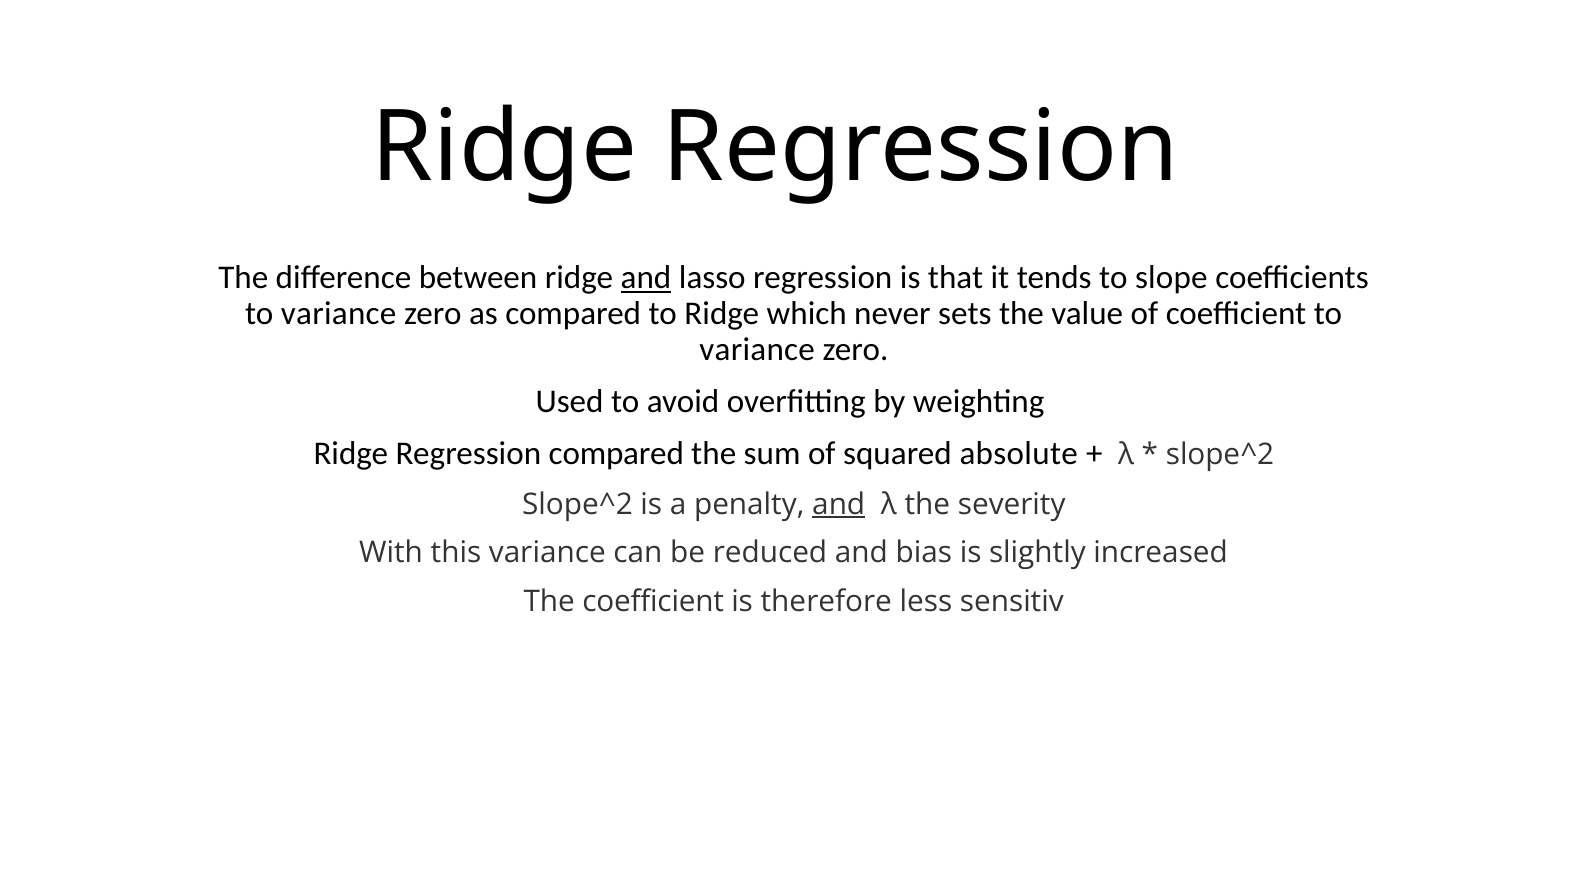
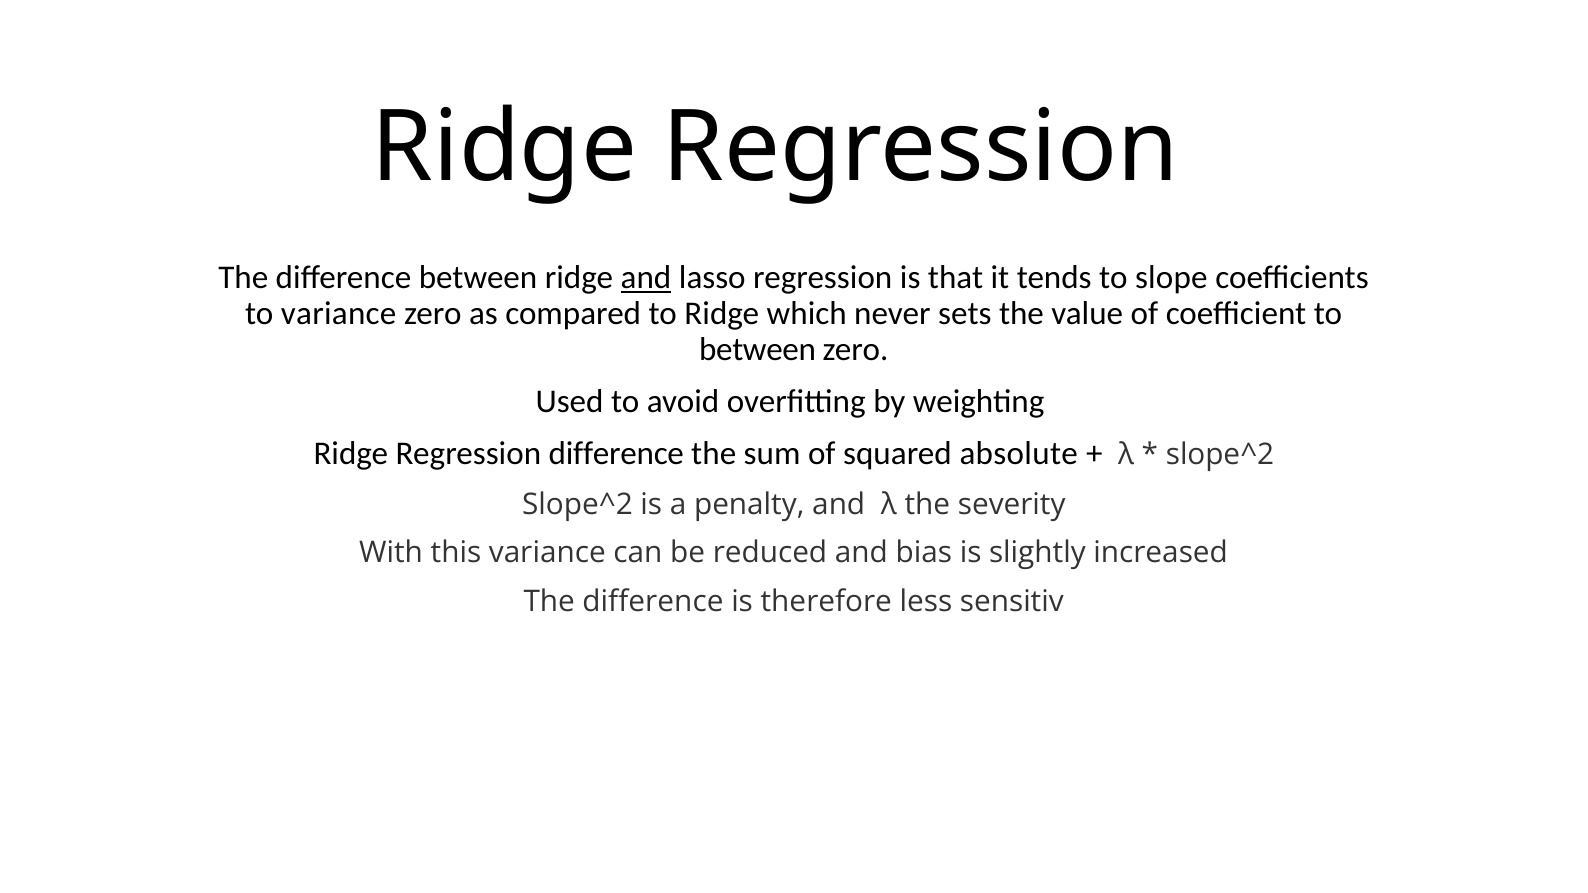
variance at (757, 349): variance -> between
Regression compared: compared -> difference
and at (839, 504) underline: present -> none
coefficient at (653, 602): coefficient -> difference
